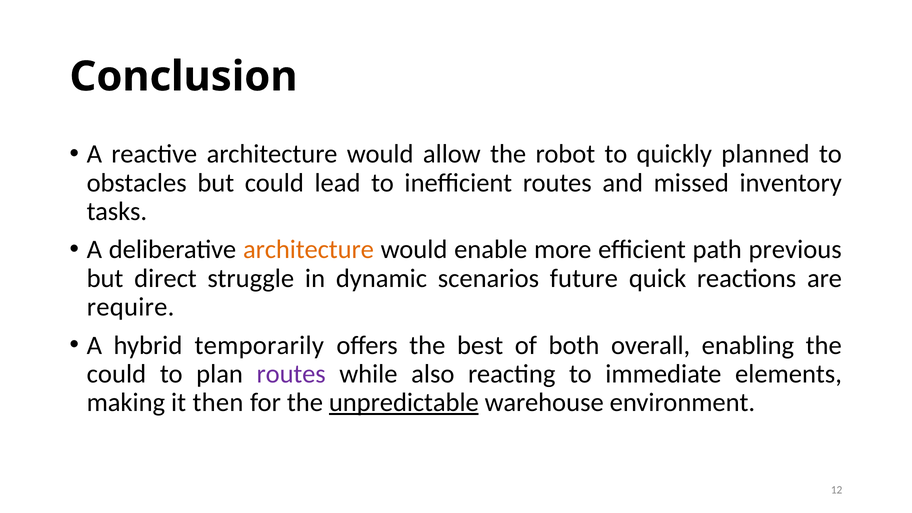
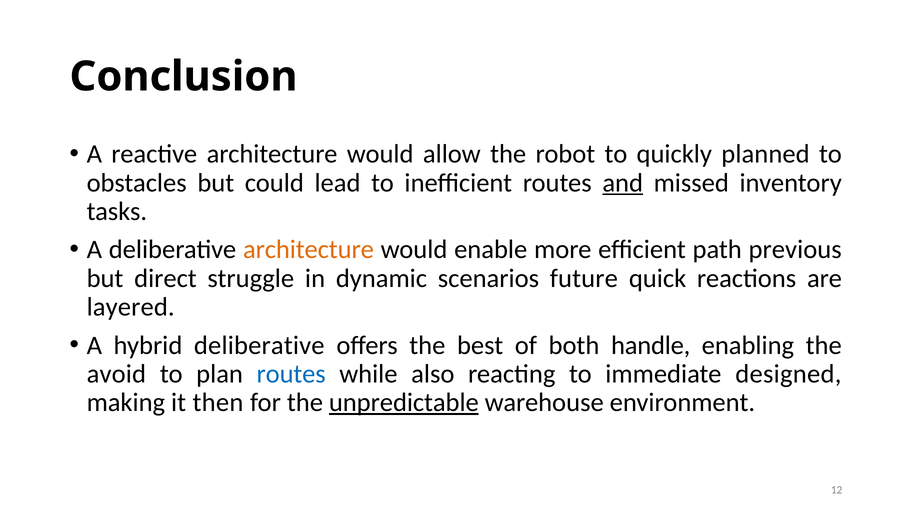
and underline: none -> present
require: require -> layered
hybrid temporarily: temporarily -> deliberative
overall: overall -> handle
could at (116, 374): could -> avoid
routes at (291, 374) colour: purple -> blue
elements: elements -> designed
